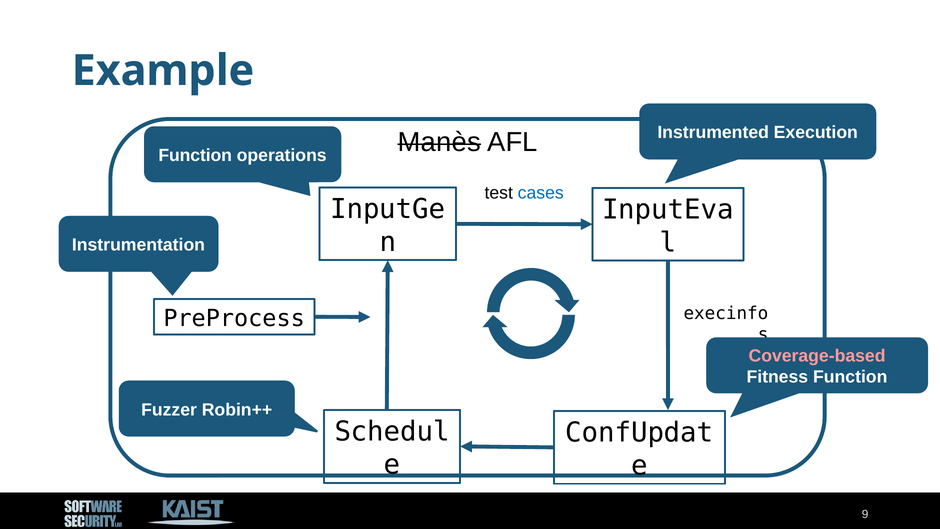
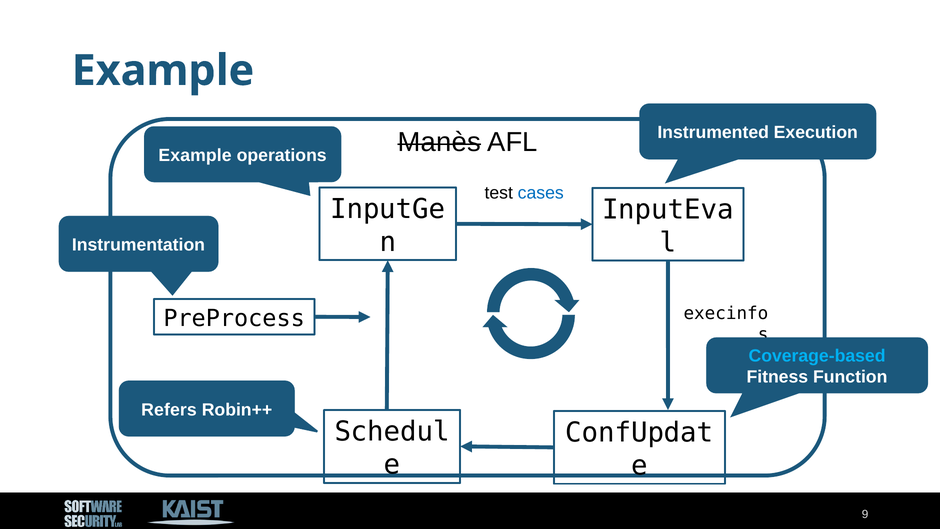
Function at (195, 155): Function -> Example
Coverage-based colour: pink -> light blue
Fuzzer: Fuzzer -> Refers
